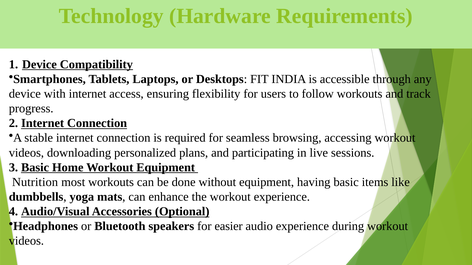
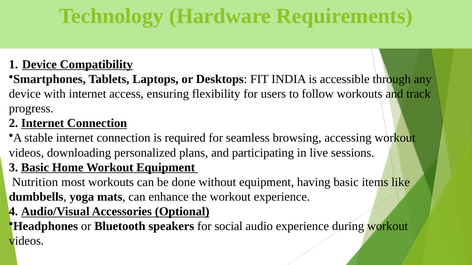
easier: easier -> social
